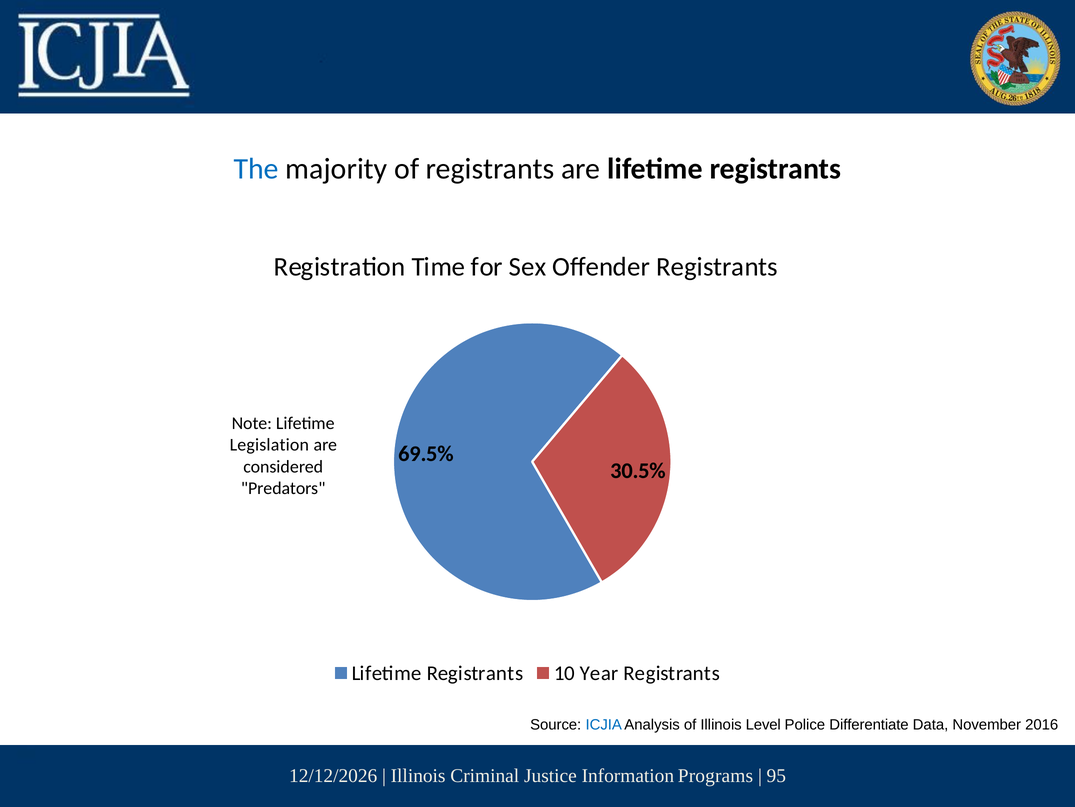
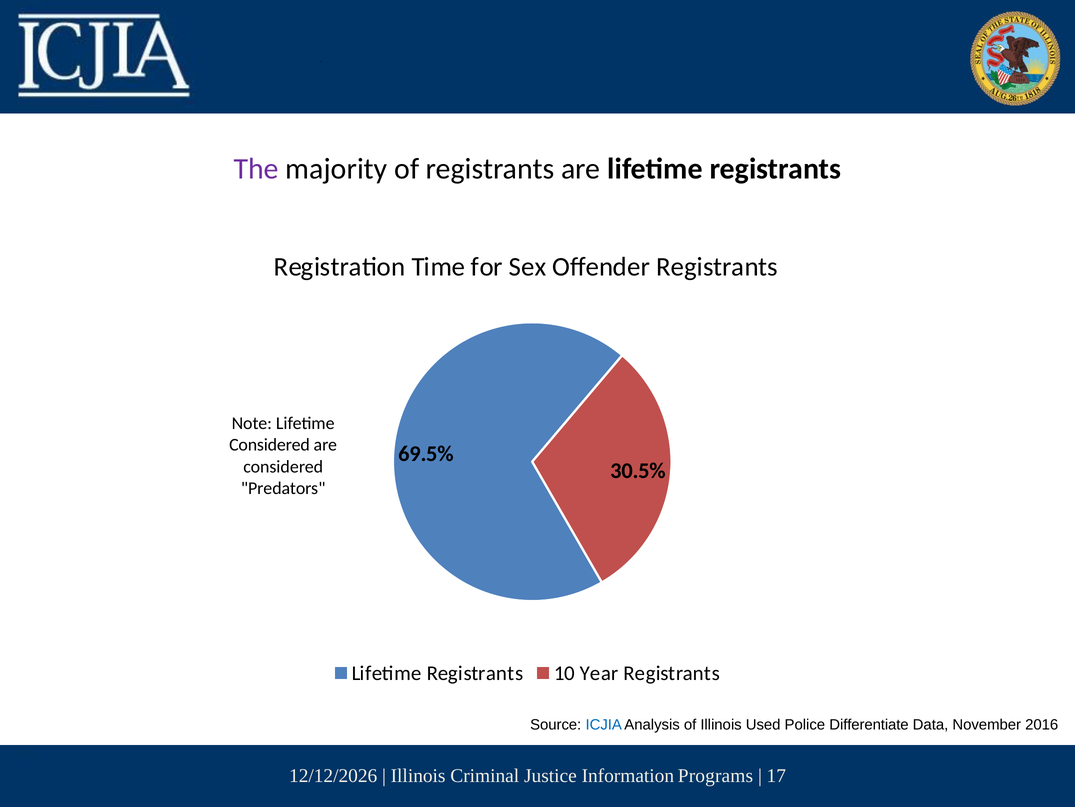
The colour: blue -> purple
Legislation at (269, 445): Legislation -> Considered
Level: Level -> Used
95: 95 -> 17
